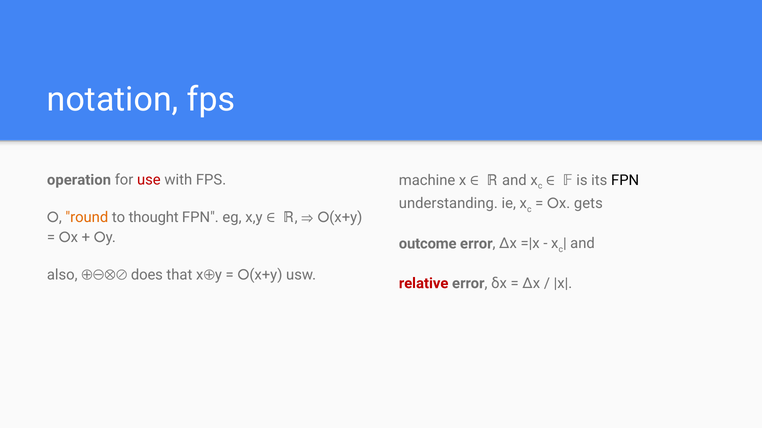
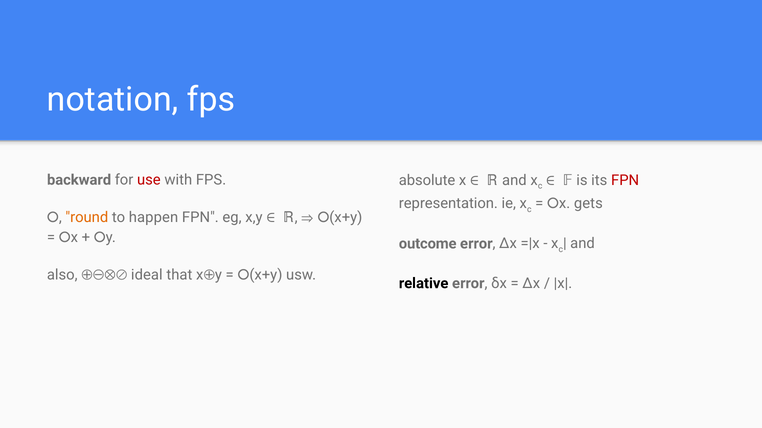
operation: operation -> backward
machine: machine -> absolute
FPN at (625, 181) colour: black -> red
understanding: understanding -> representation
thought: thought -> happen
does: does -> ideal
relative colour: red -> black
